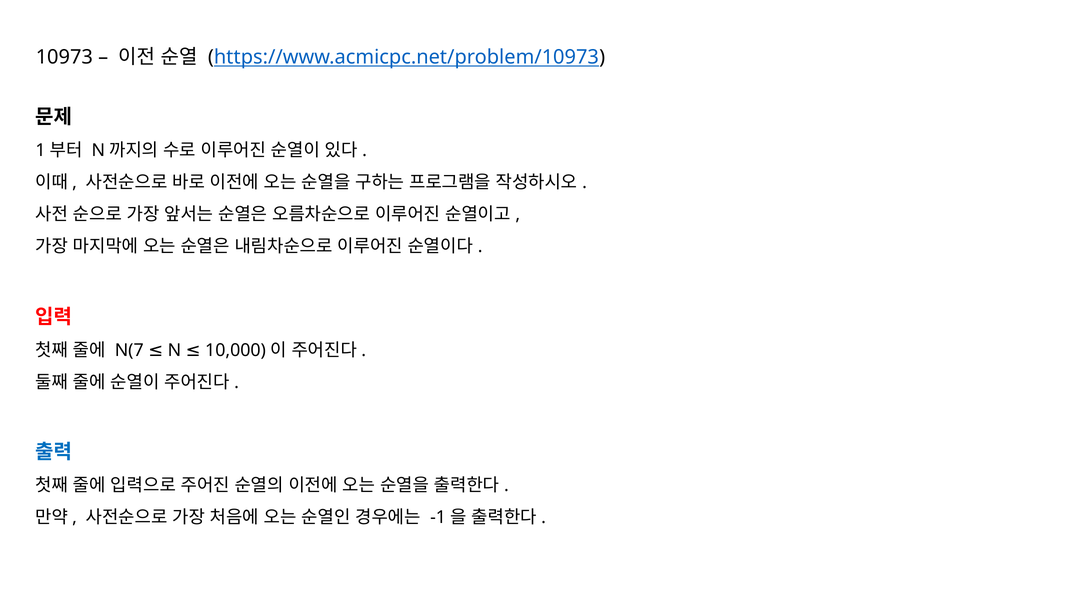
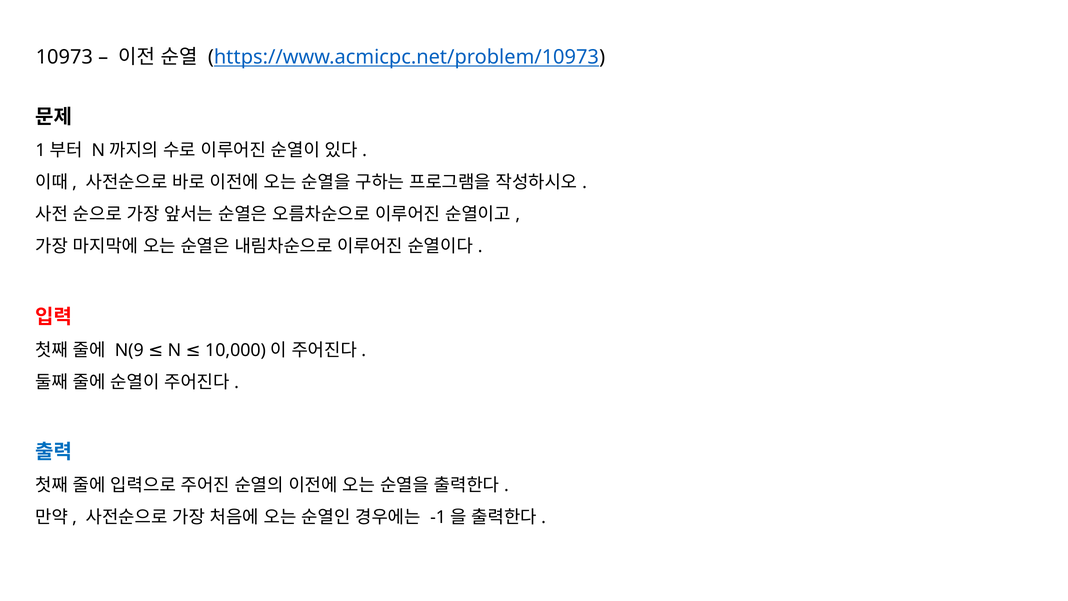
N(7: N(7 -> N(9
